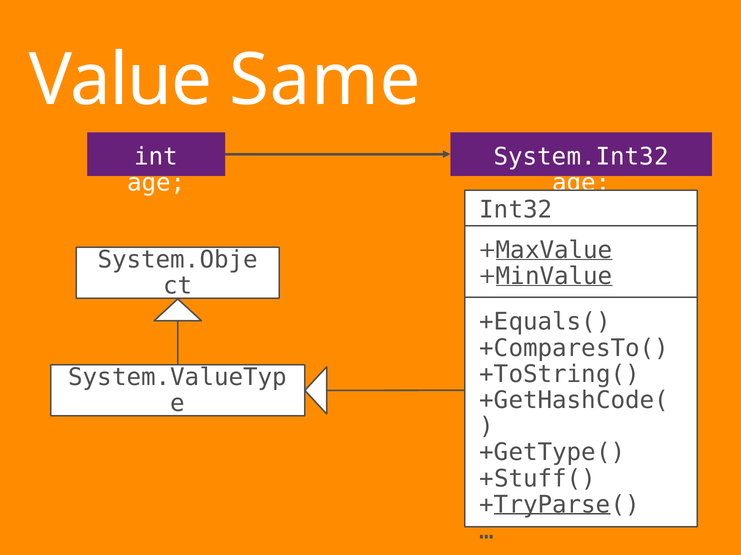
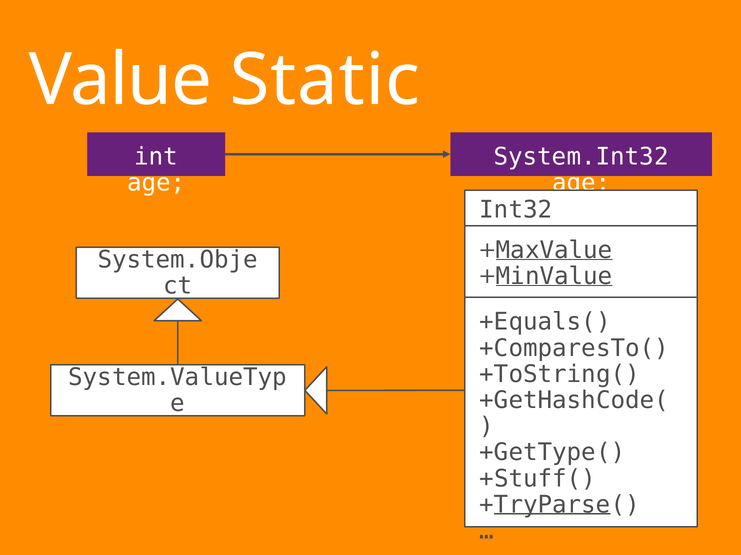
Same: Same -> Static
